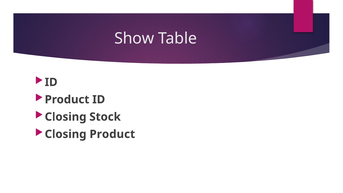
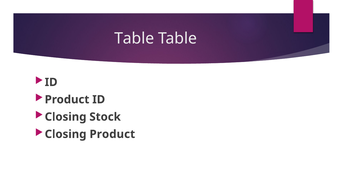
Show at (134, 38): Show -> Table
